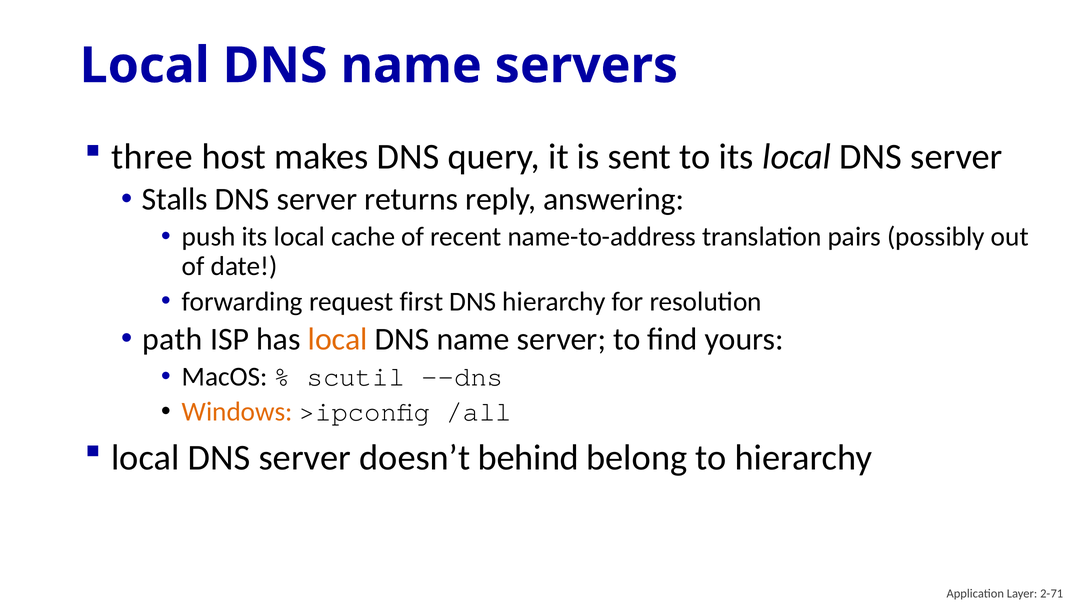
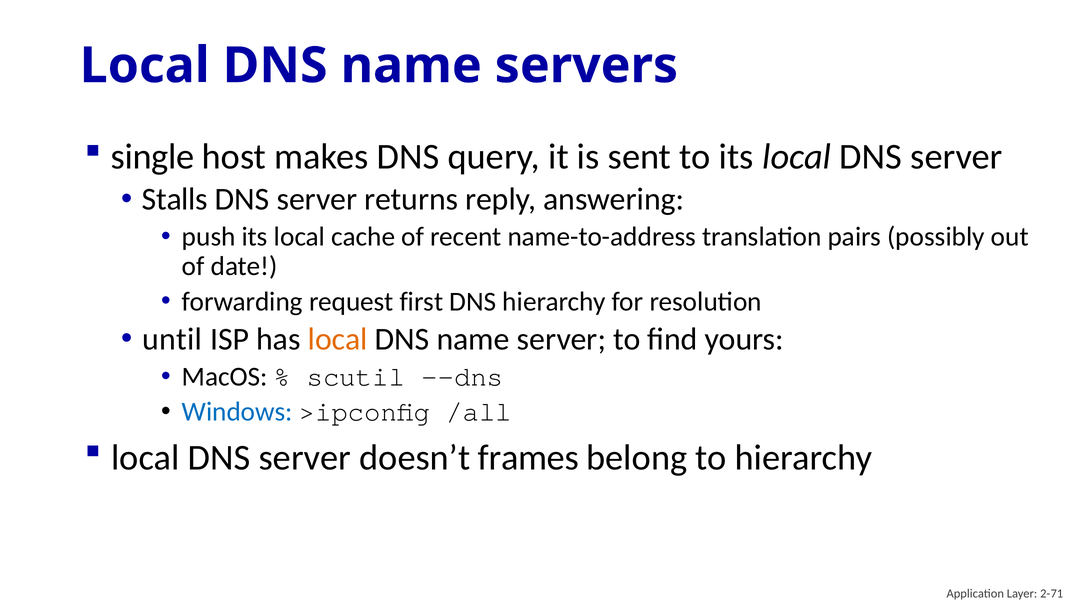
three: three -> single
path: path -> until
Windows colour: orange -> blue
behind: behind -> frames
